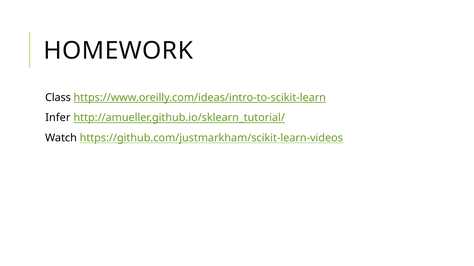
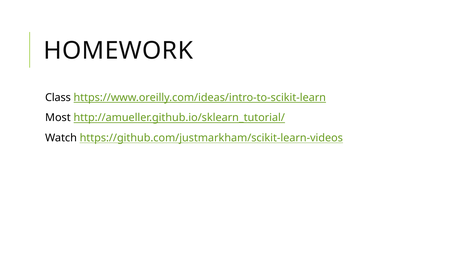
Infer: Infer -> Most
